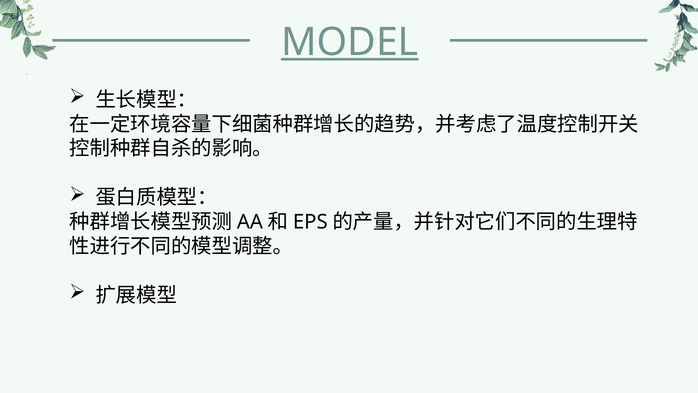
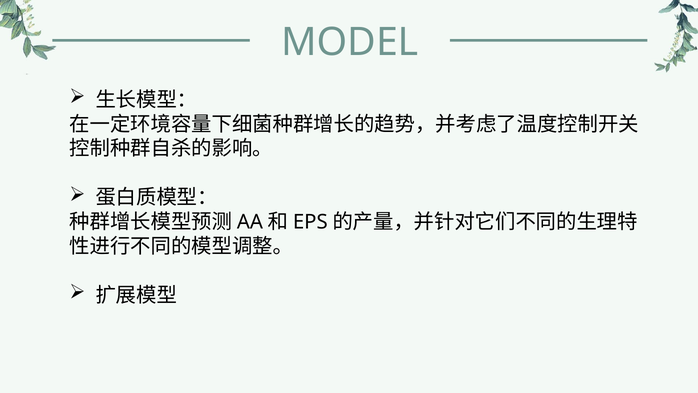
MODEL underline: present -> none
